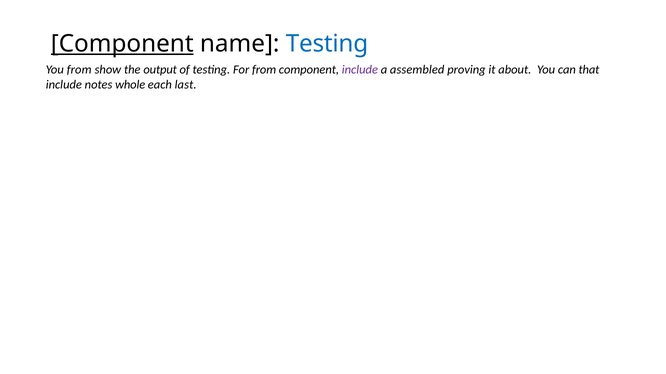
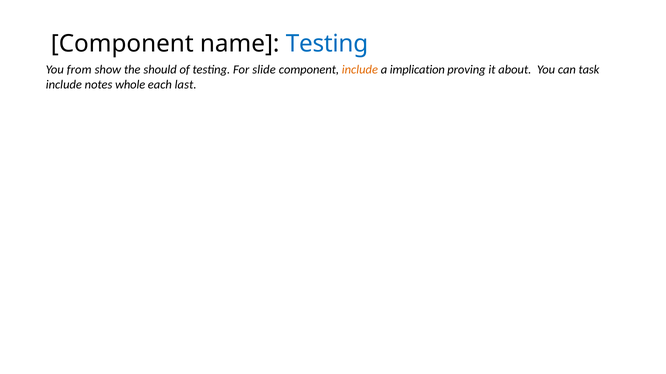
Component at (122, 44) underline: present -> none
output: output -> should
For from: from -> slide
include at (360, 70) colour: purple -> orange
assembled: assembled -> implication
that: that -> task
